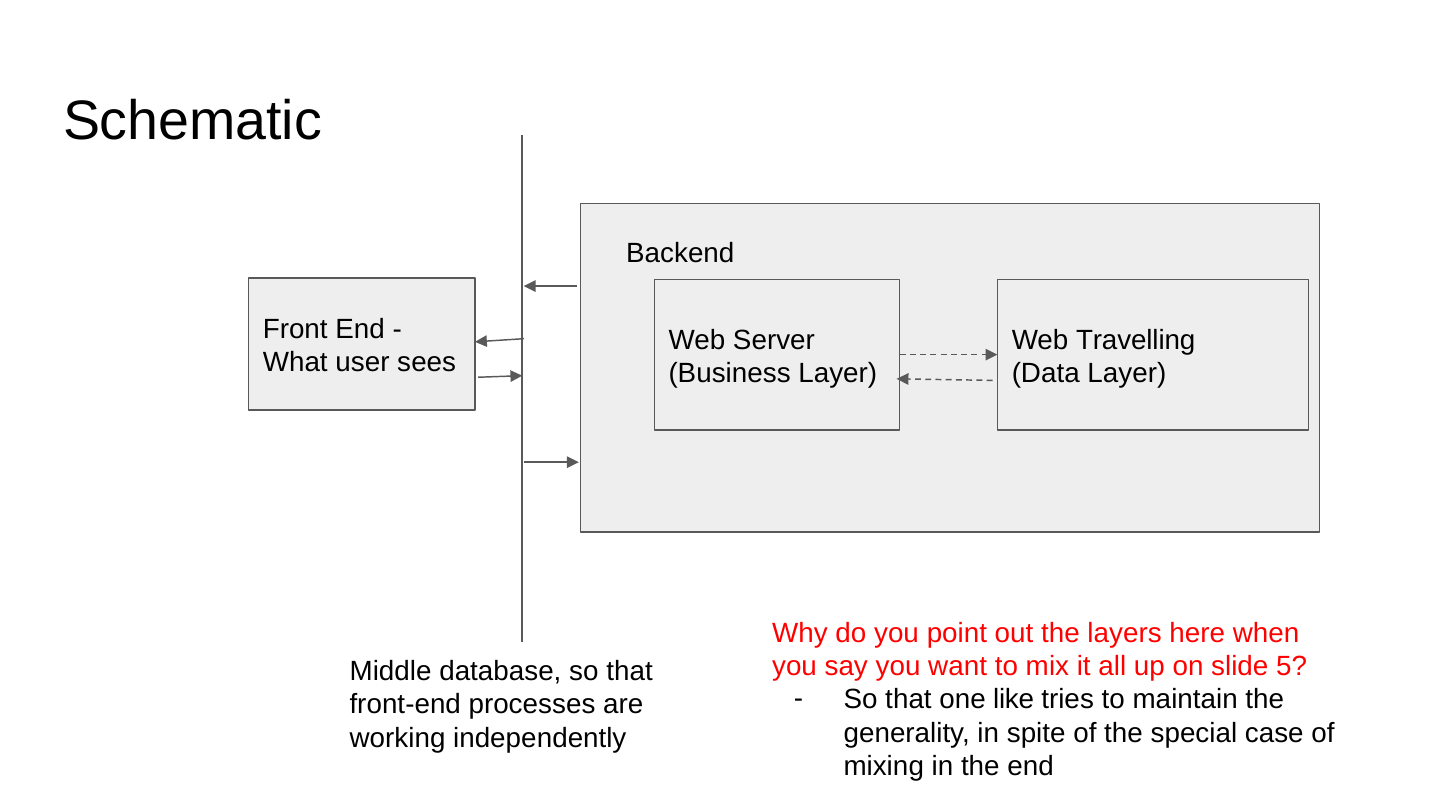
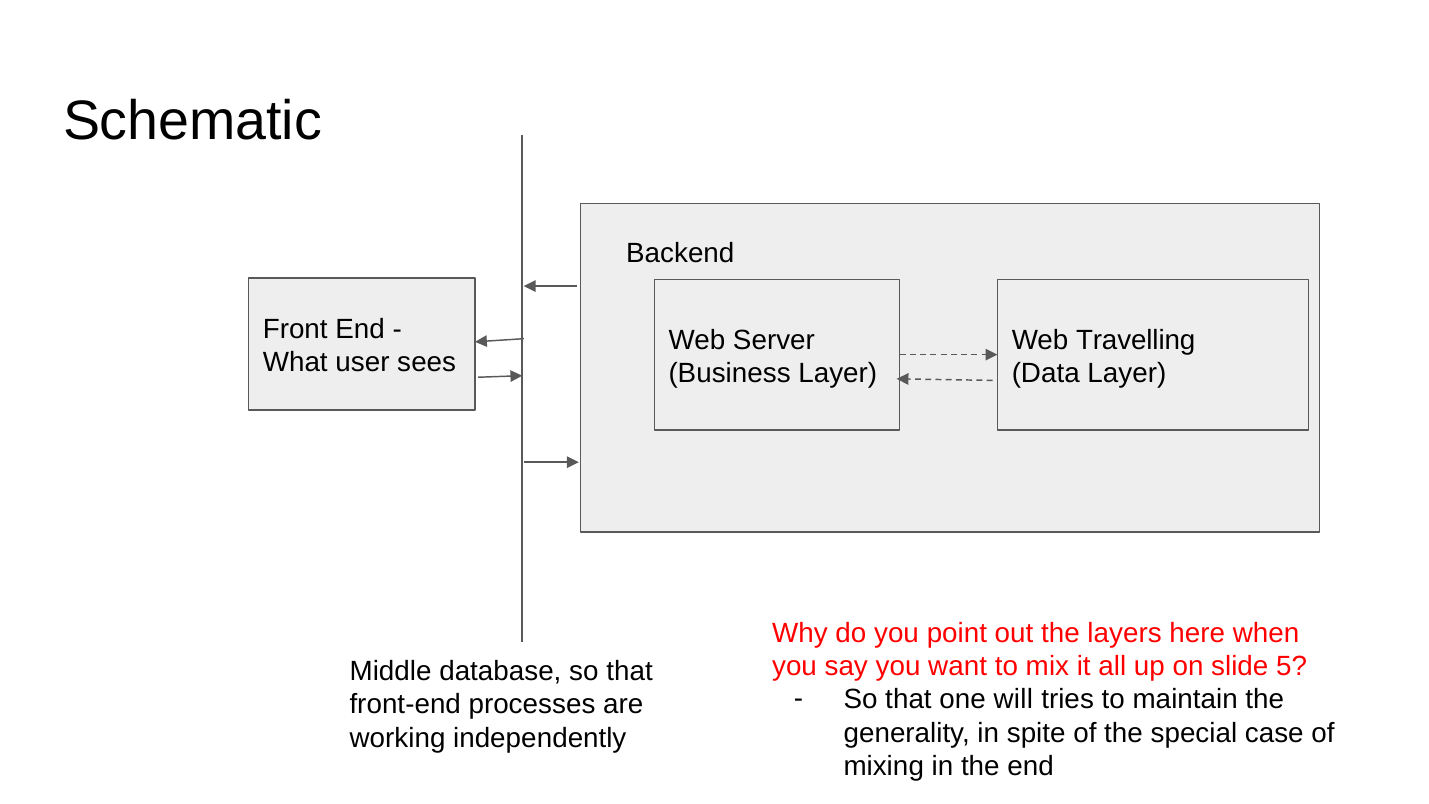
like: like -> will
